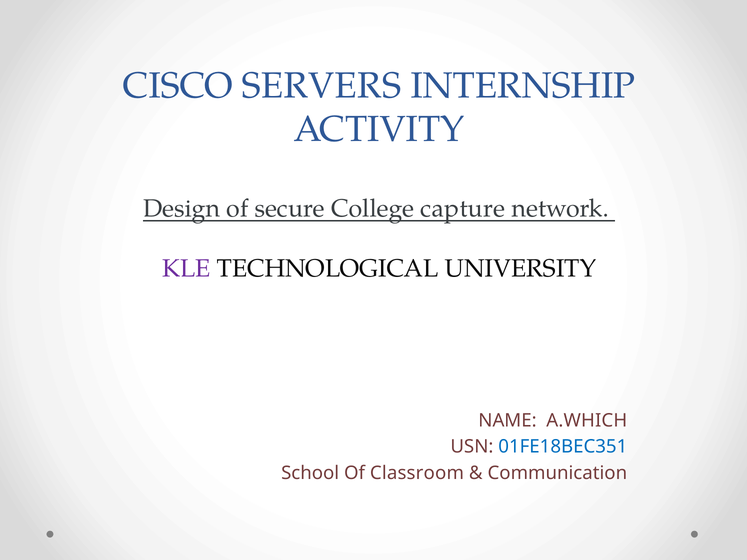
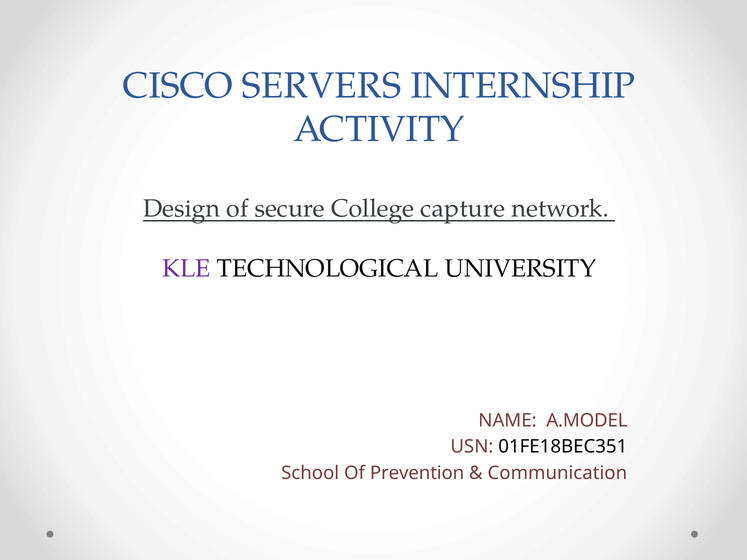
A.WHICH: A.WHICH -> A.MODEL
01FE18BEC351 colour: blue -> black
Classroom: Classroom -> Prevention
